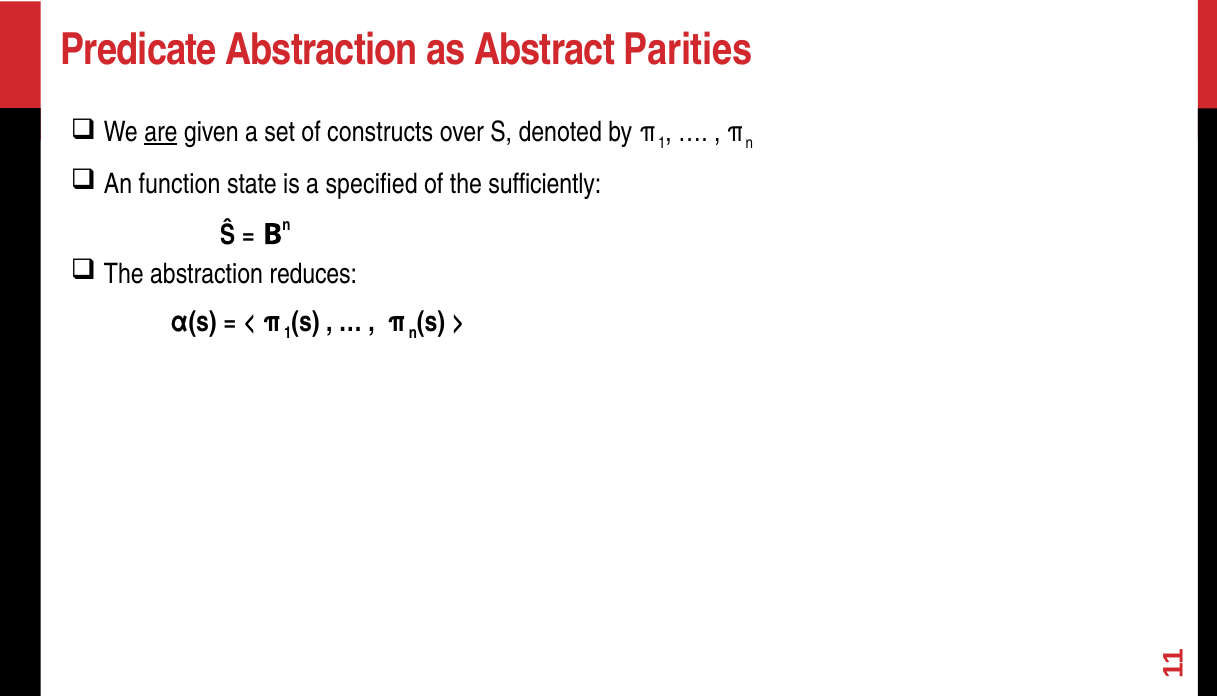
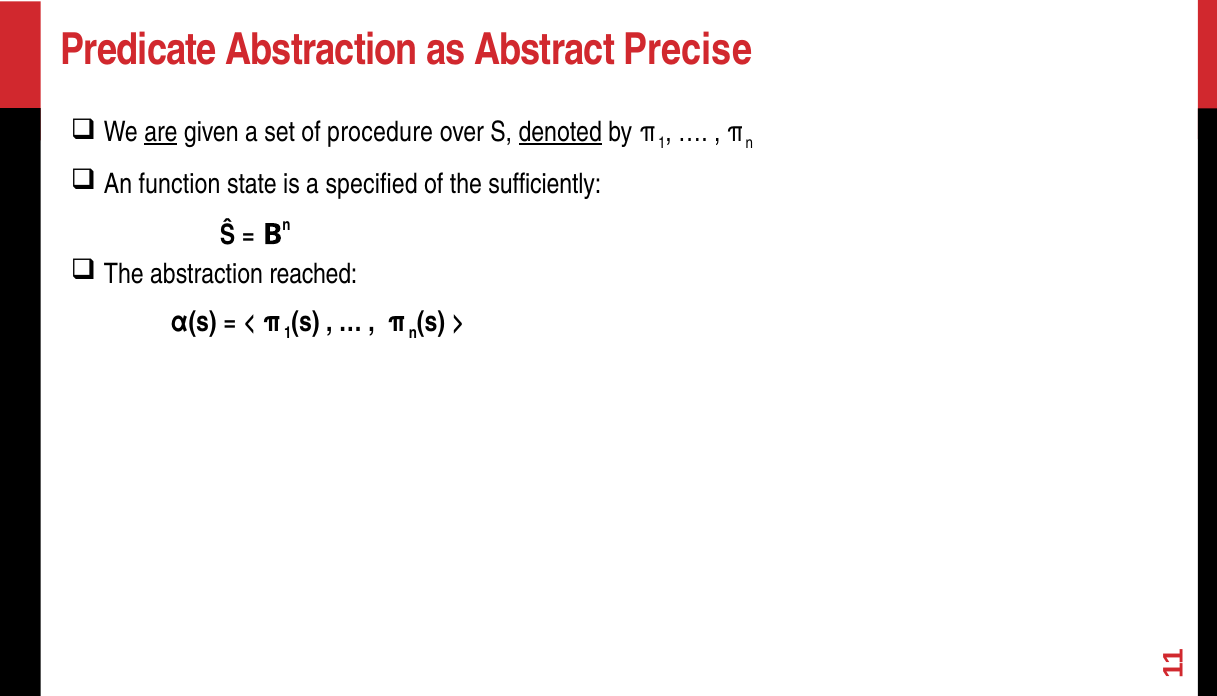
Parities: Parities -> Precise
constructs: constructs -> procedure
denoted underline: none -> present
reduces: reduces -> reached
